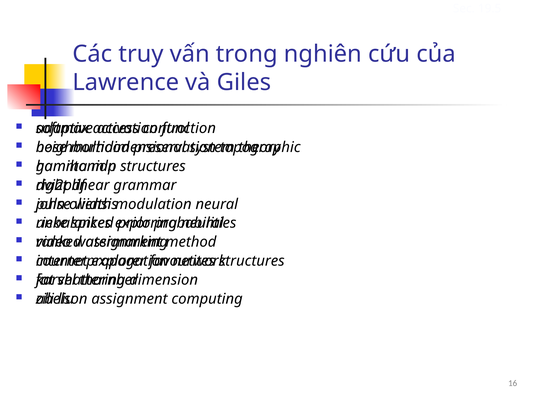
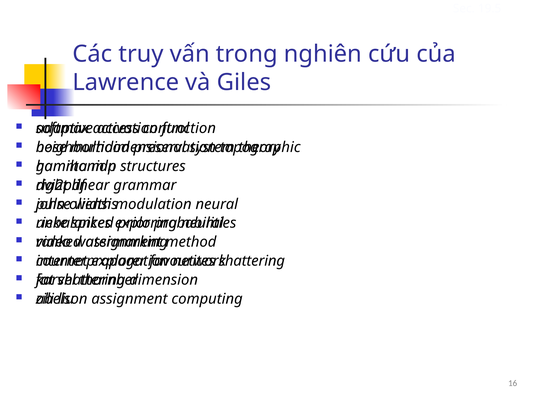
structures at (252, 261): structures -> shattering
